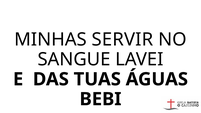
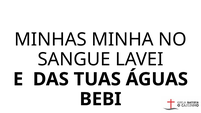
SERVIR: SERVIR -> MINHA
